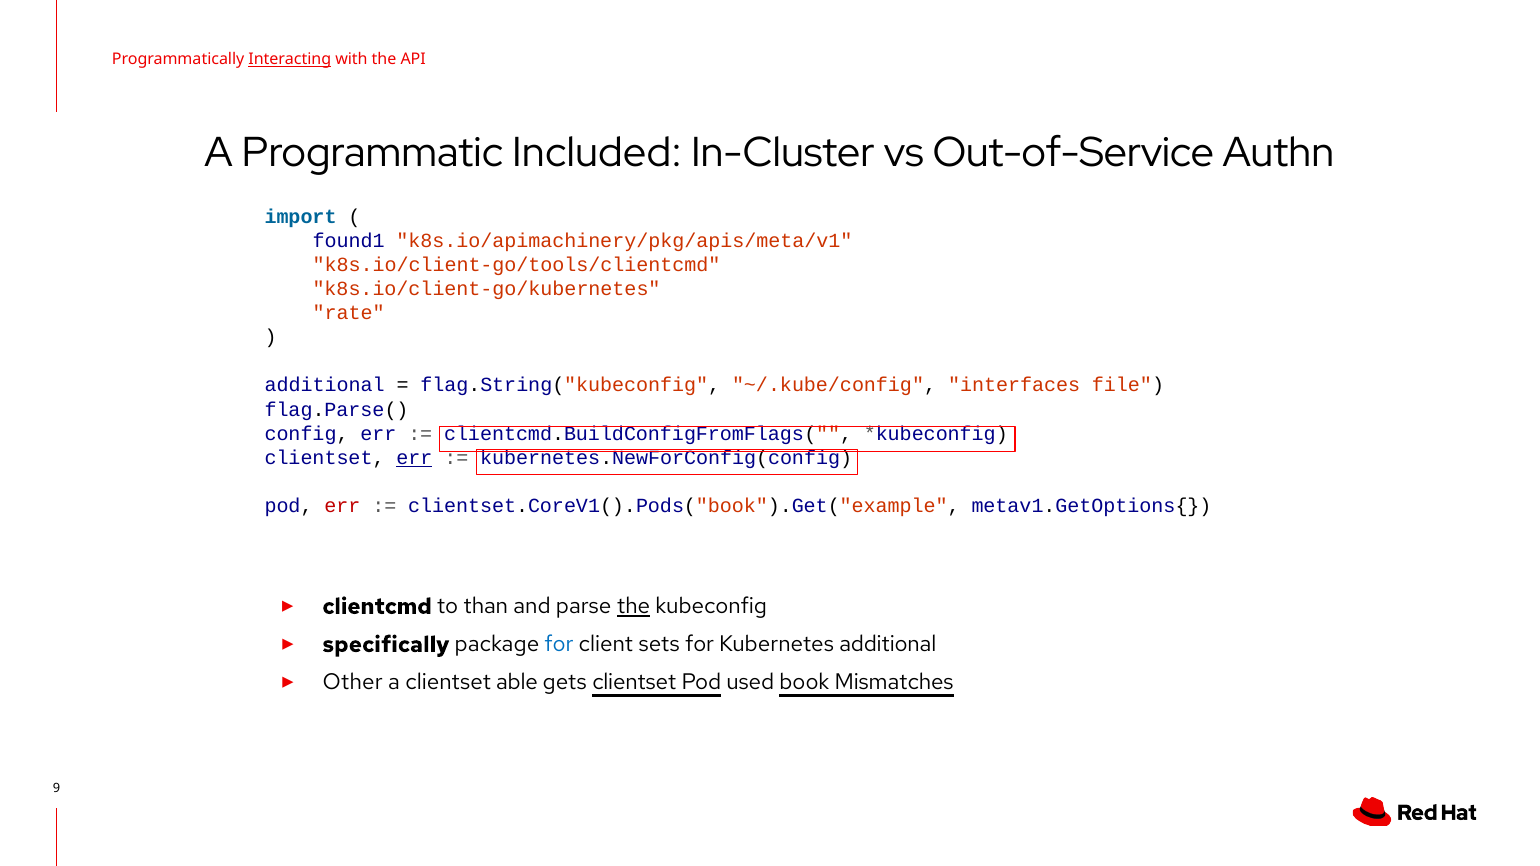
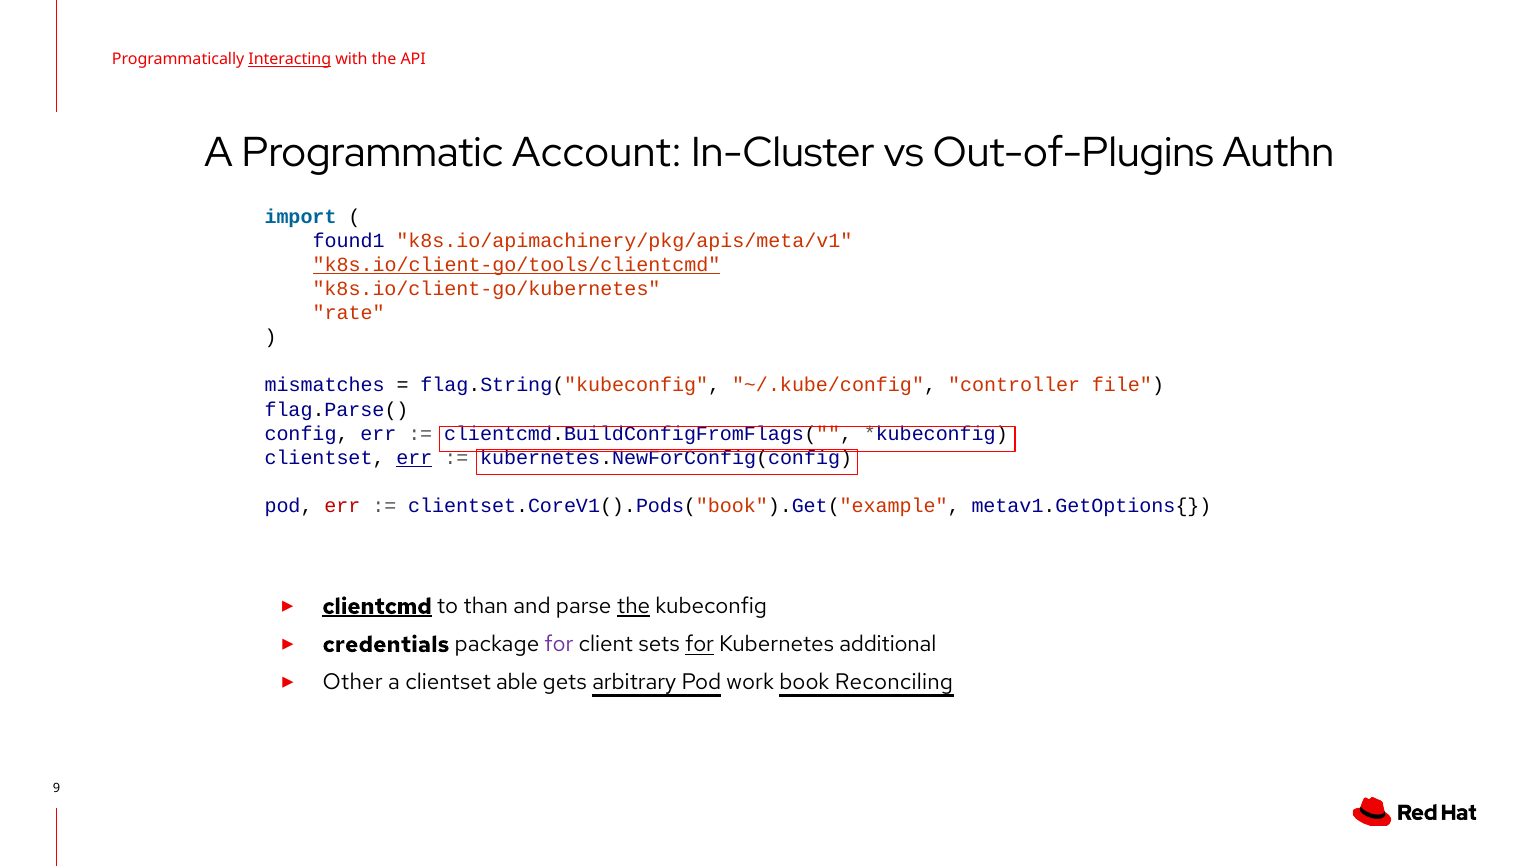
Included: Included -> Account
Out-of-Service: Out-of-Service -> Out-of-Plugins
k8s.io/client-go/tools/clientcmd underline: none -> present
additional at (325, 385): additional -> mismatches
interfaces: interfaces -> controller
clientcmd underline: none -> present
specifically: specifically -> credentials
for at (559, 645) colour: blue -> purple
for at (700, 645) underline: none -> present
gets clientset: clientset -> arbitrary
used: used -> work
Mismatches: Mismatches -> Reconciling
